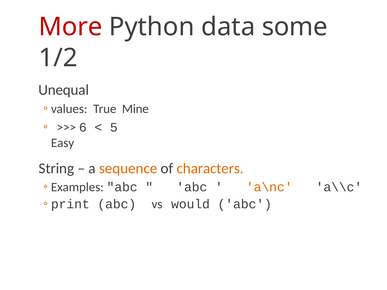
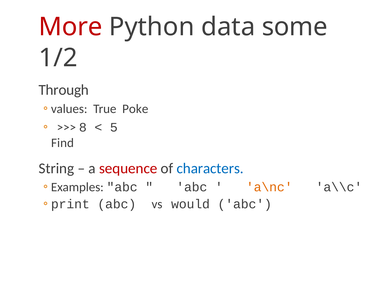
Unequal: Unequal -> Through
Mine: Mine -> Poke
6: 6 -> 8
Easy: Easy -> Find
sequence colour: orange -> red
characters colour: orange -> blue
